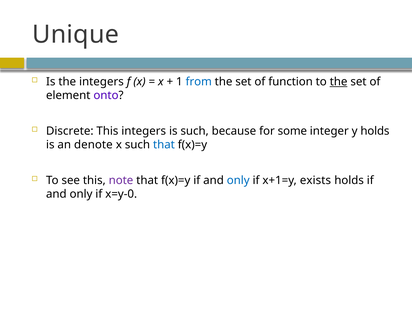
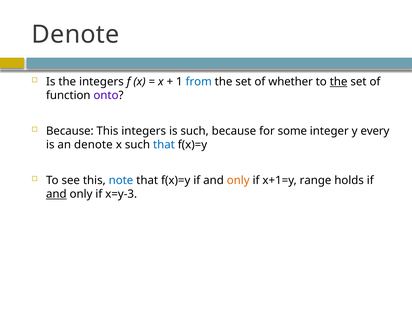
Unique at (76, 34): Unique -> Denote
function: function -> whether
element: element -> function
Discrete at (70, 131): Discrete -> Because
y holds: holds -> every
note colour: purple -> blue
only at (238, 180) colour: blue -> orange
exists: exists -> range
and at (56, 194) underline: none -> present
x=y-0: x=y-0 -> x=y-3
